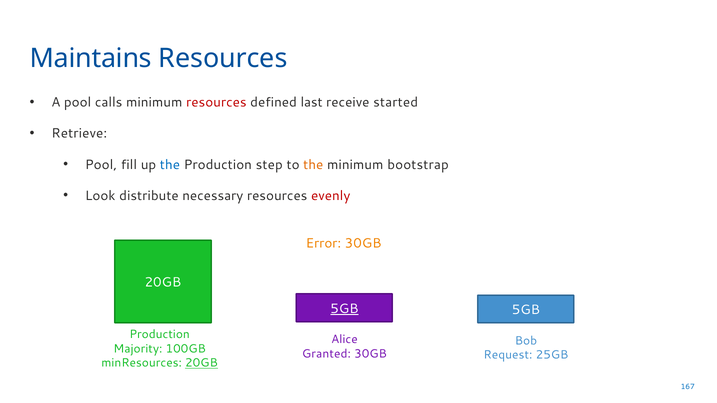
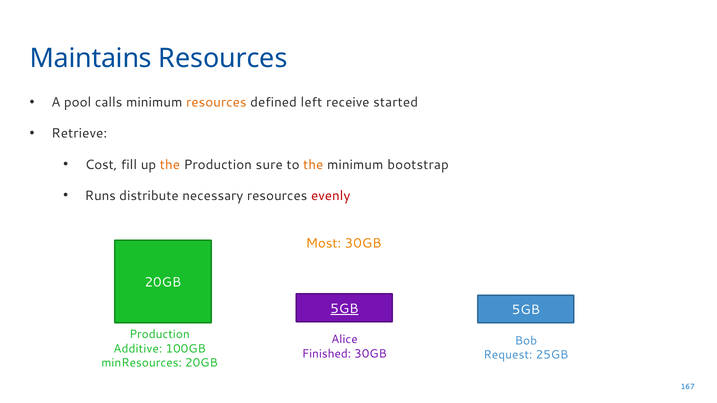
resources at (216, 103) colour: red -> orange
last: last -> left
Pool at (101, 165): Pool -> Cost
the at (170, 165) colour: blue -> orange
step: step -> sure
Look: Look -> Runs
Error: Error -> Most
Majority: Majority -> Additive
Granted: Granted -> Finished
20GB at (201, 363) underline: present -> none
